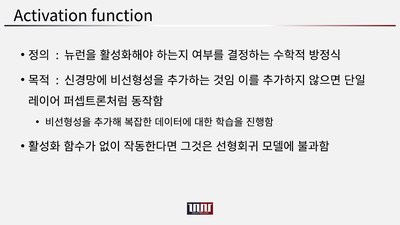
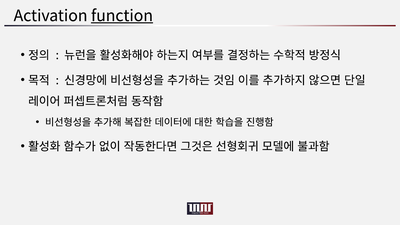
function underline: none -> present
